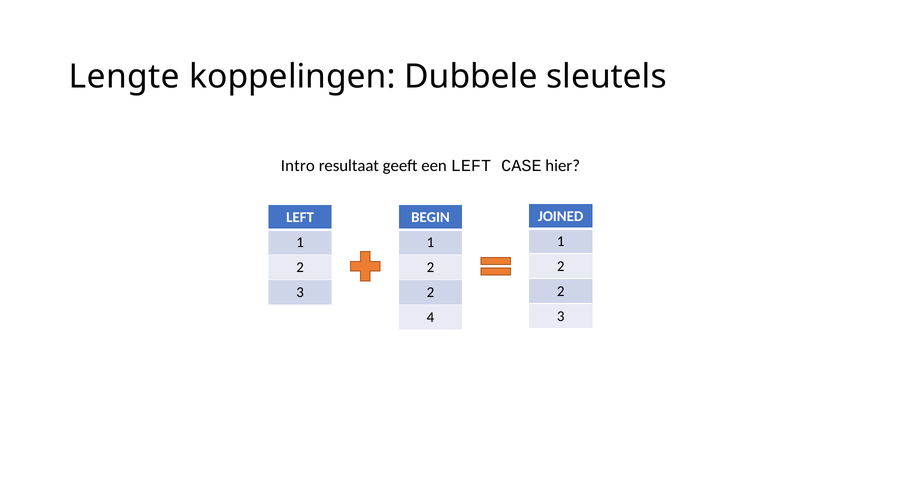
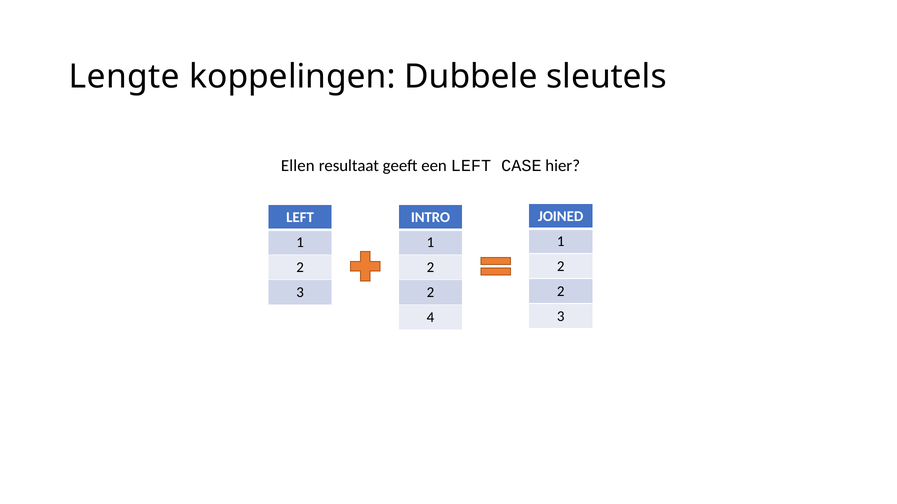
Intro: Intro -> Ellen
BEGIN: BEGIN -> INTRO
